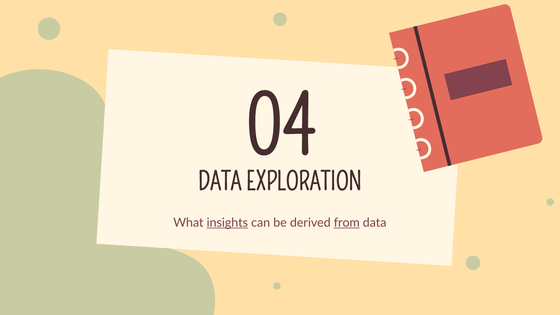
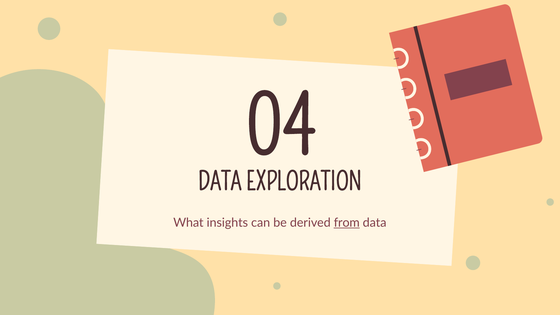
insights underline: present -> none
